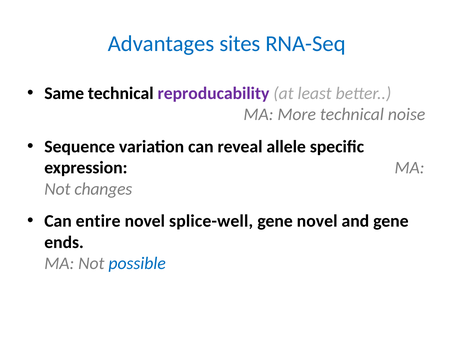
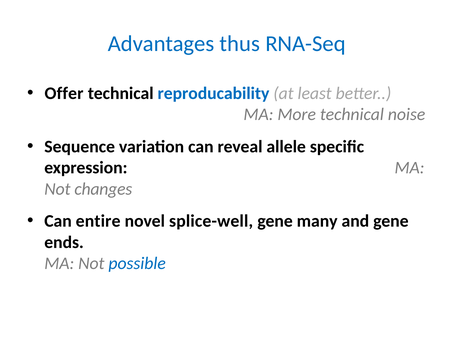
sites: sites -> thus
Same: Same -> Offer
reproducability colour: purple -> blue
gene novel: novel -> many
